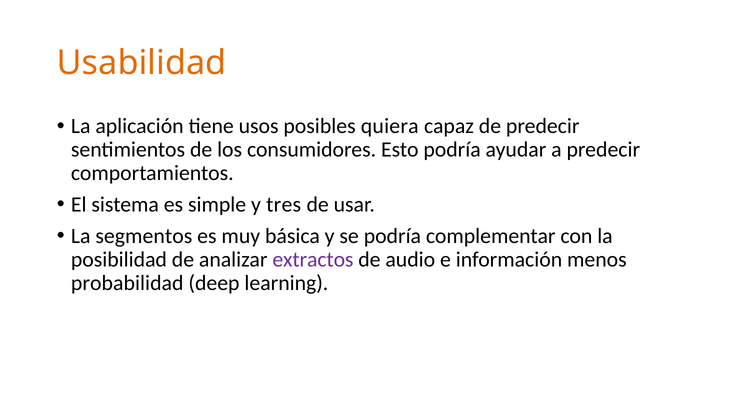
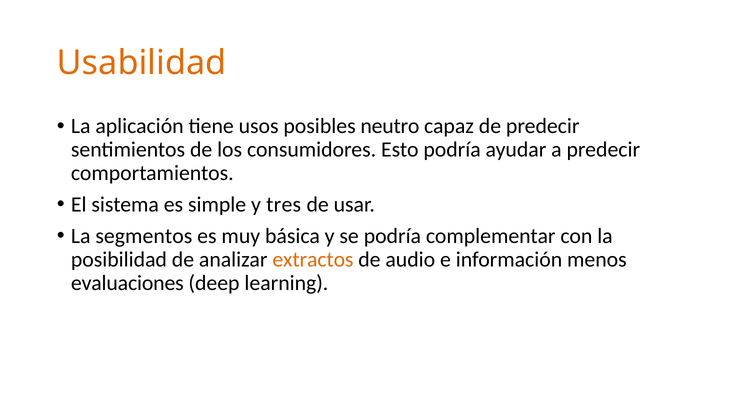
quiera: quiera -> neutro
extractos colour: purple -> orange
probabilidad: probabilidad -> evaluaciones
